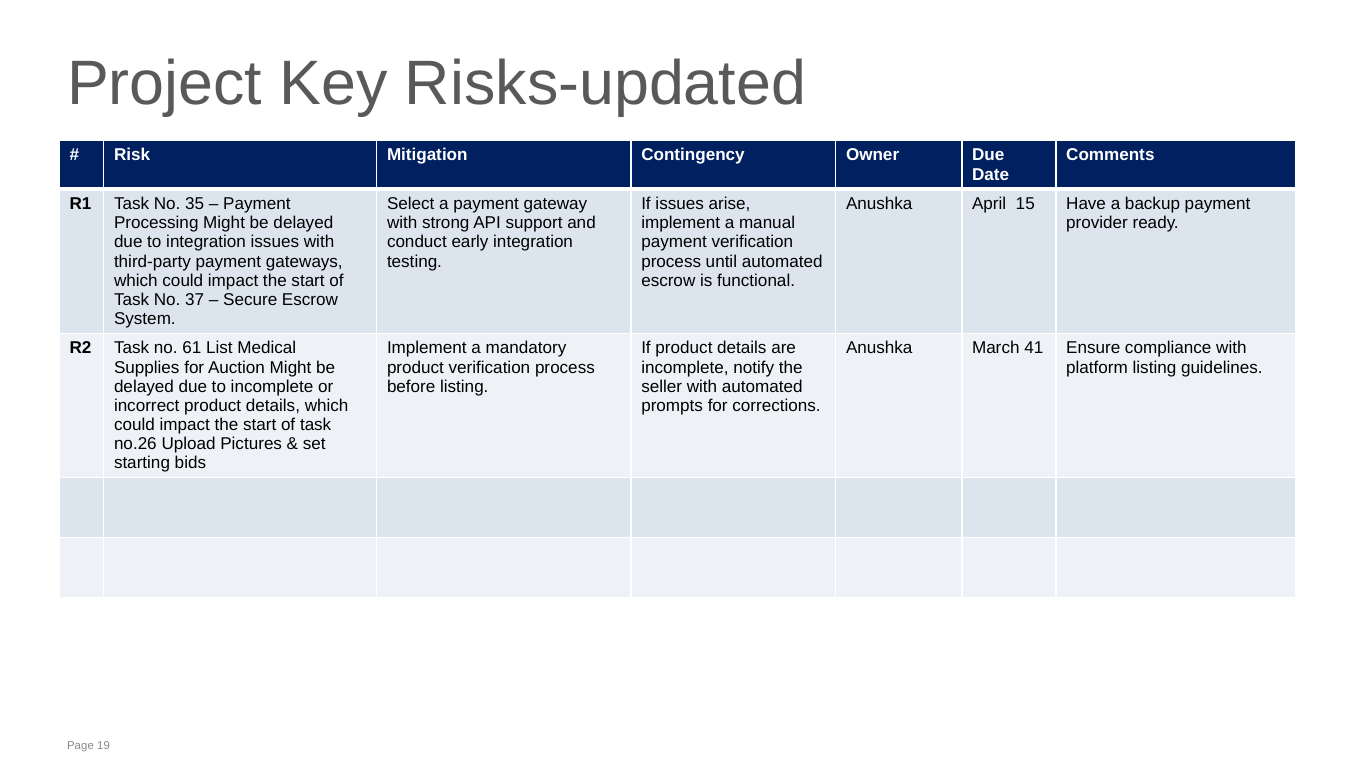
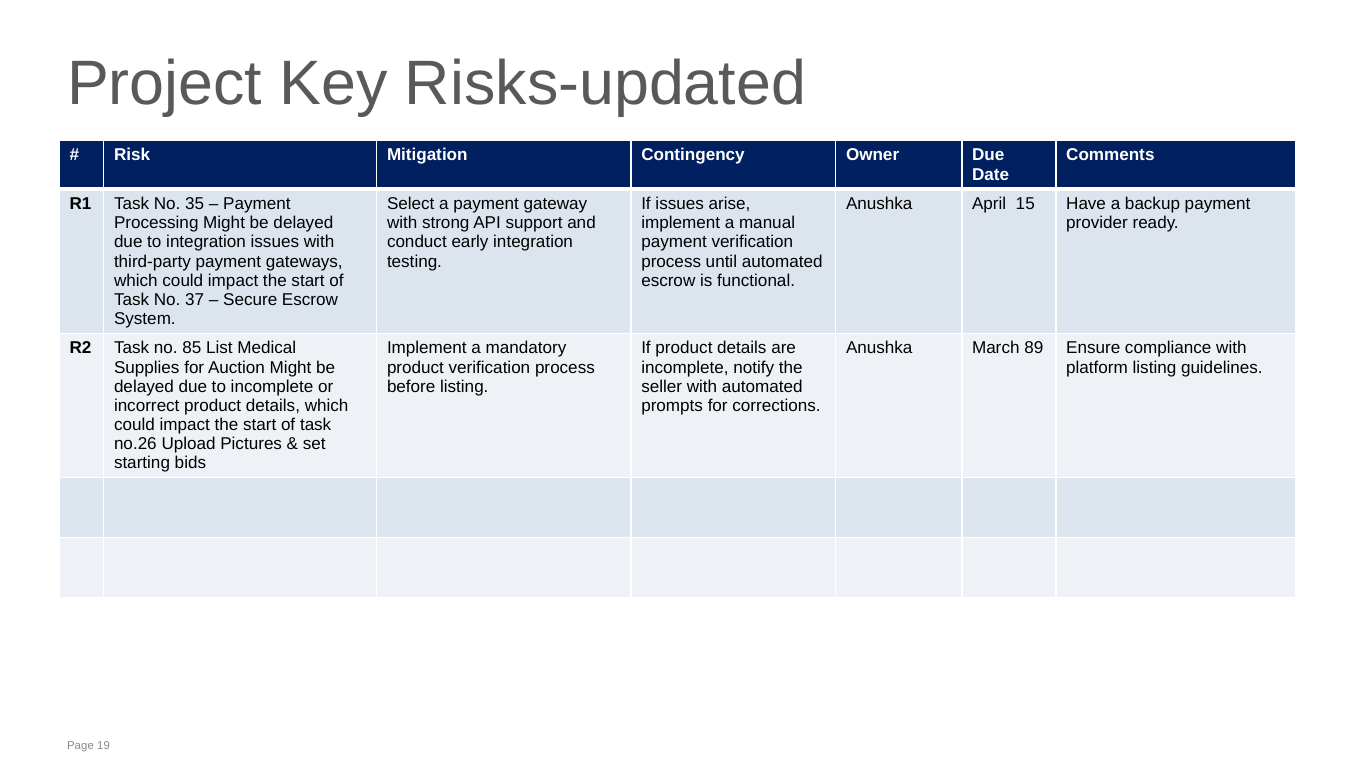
61: 61 -> 85
41: 41 -> 89
